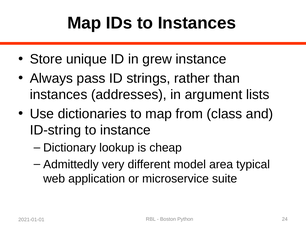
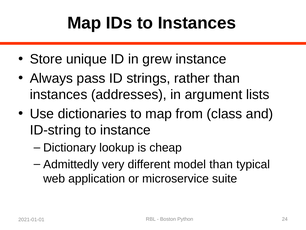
model area: area -> than
